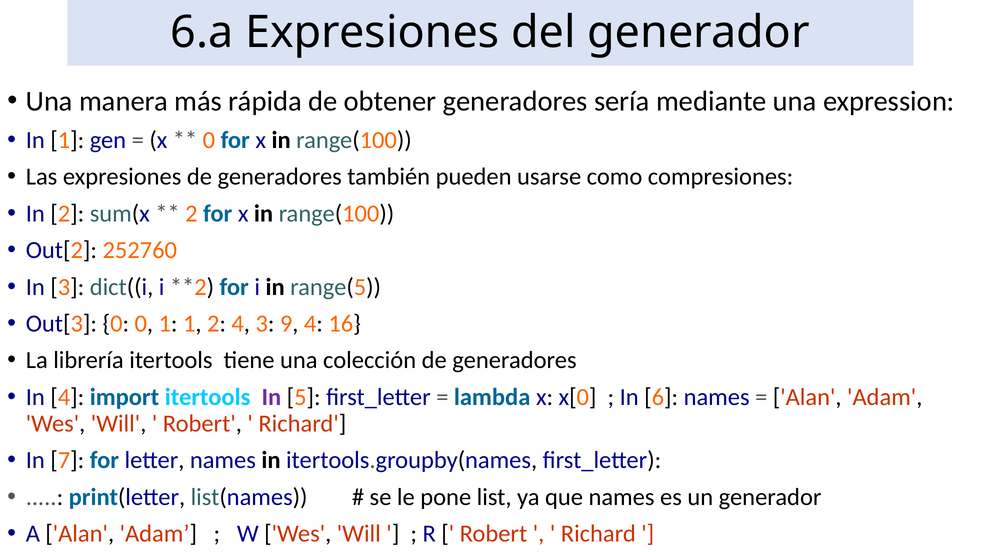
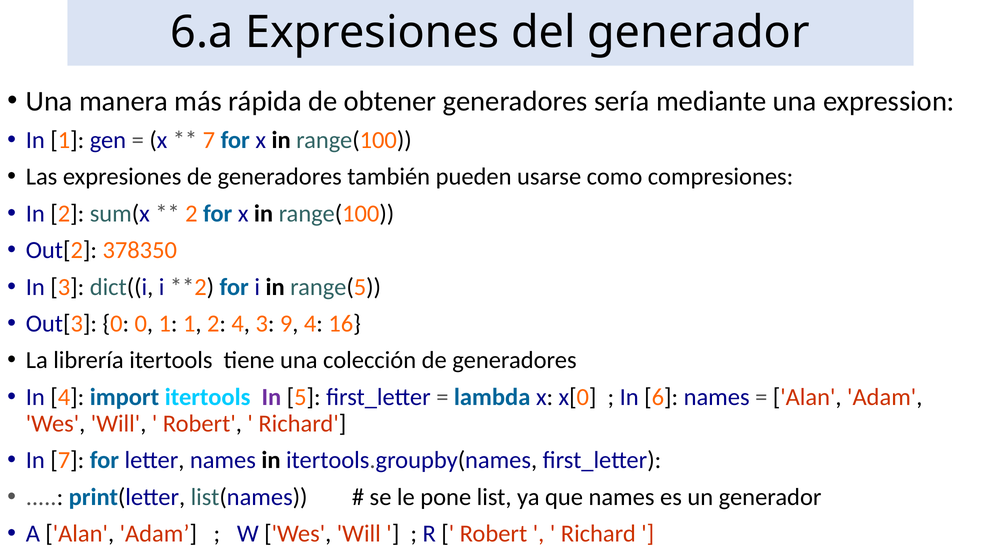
0 at (209, 140): 0 -> 7
252760: 252760 -> 378350
